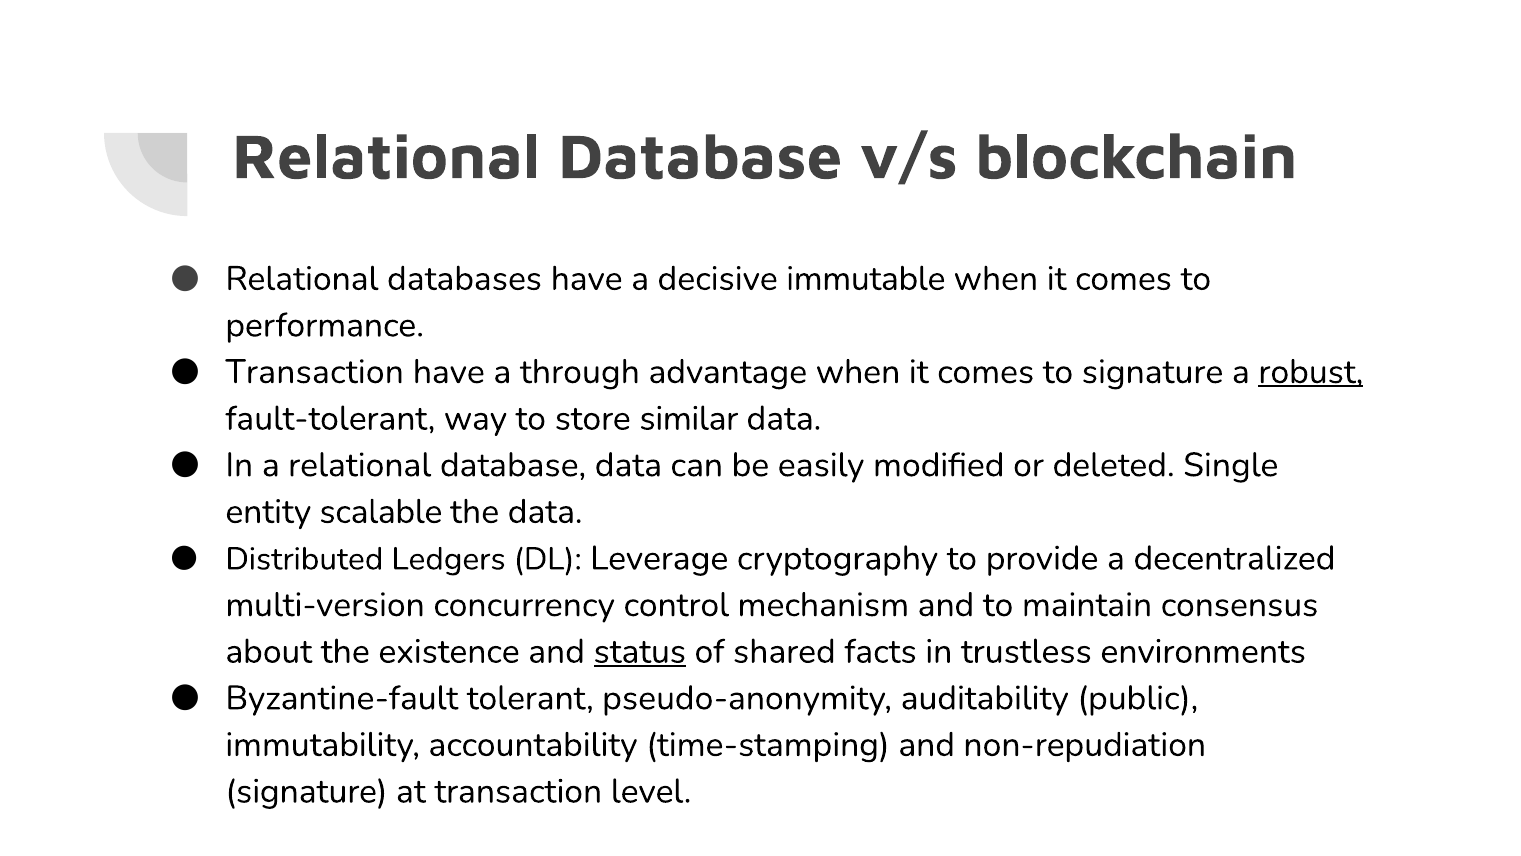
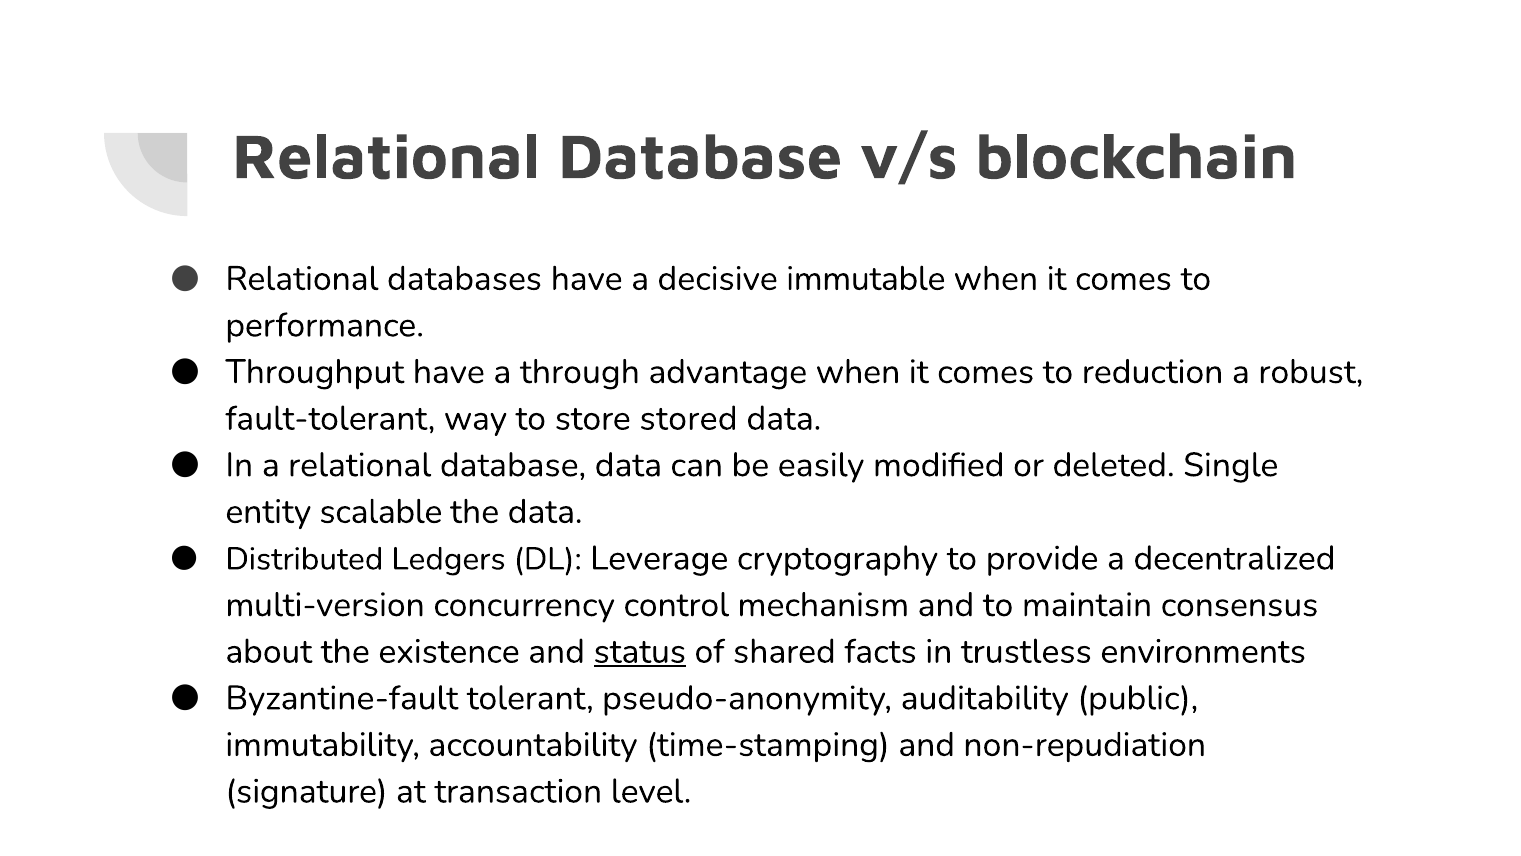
Transaction at (315, 372): Transaction -> Throughput
to signature: signature -> reduction
robust underline: present -> none
similar: similar -> stored
